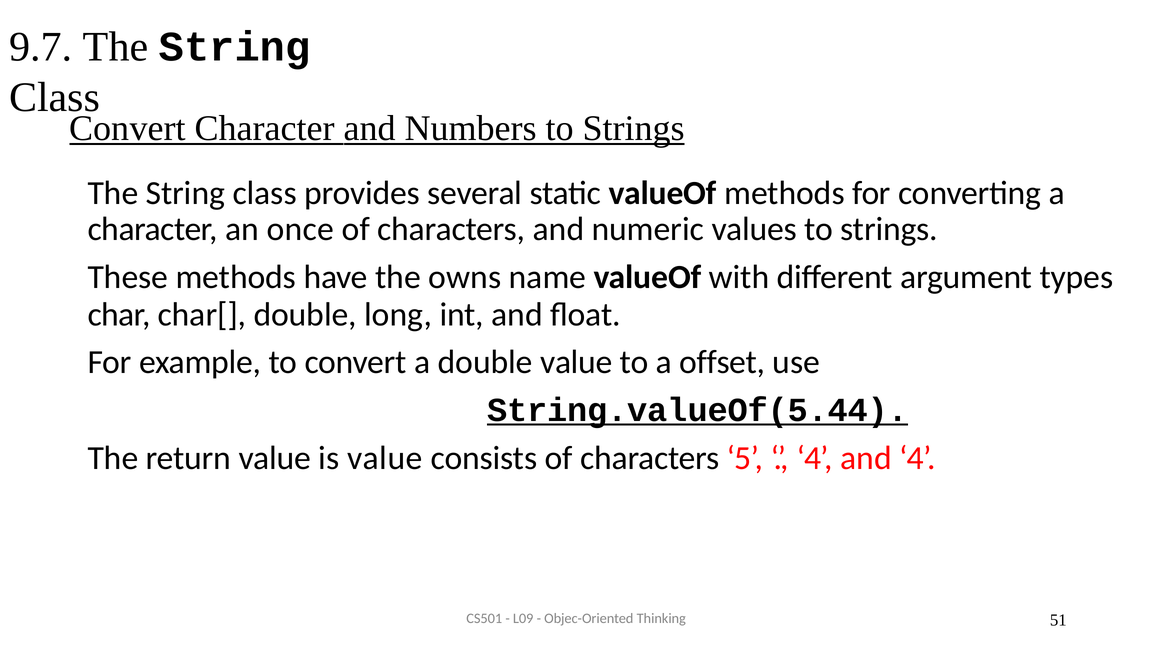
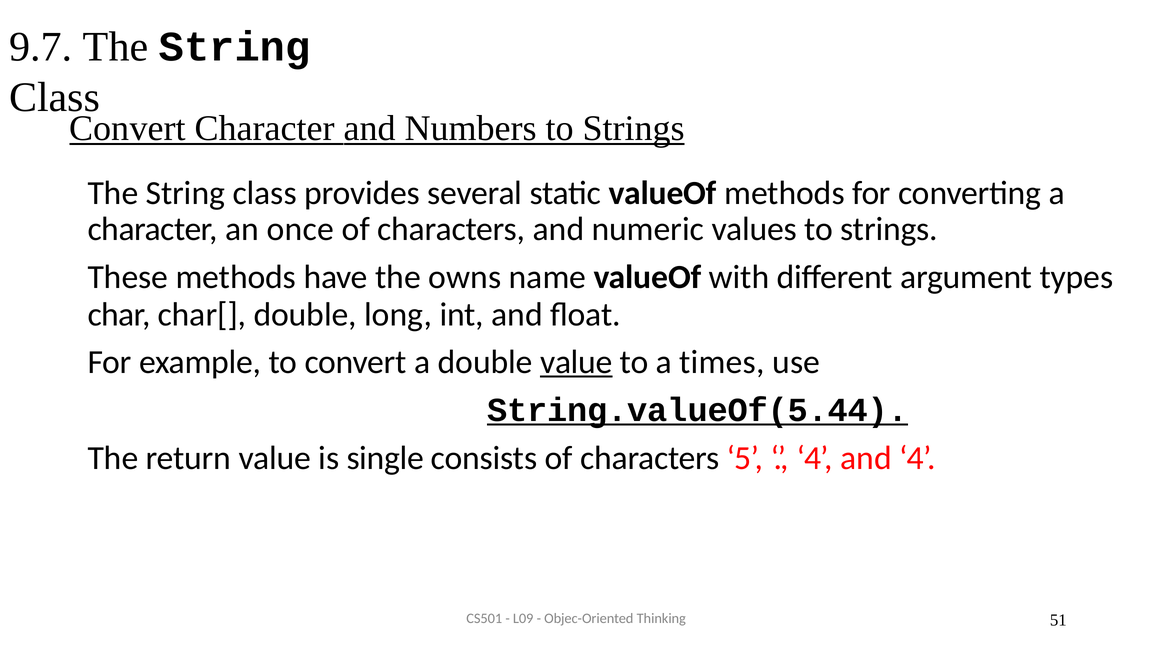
value at (576, 362) underline: none -> present
offset: offset -> times
is value: value -> single
